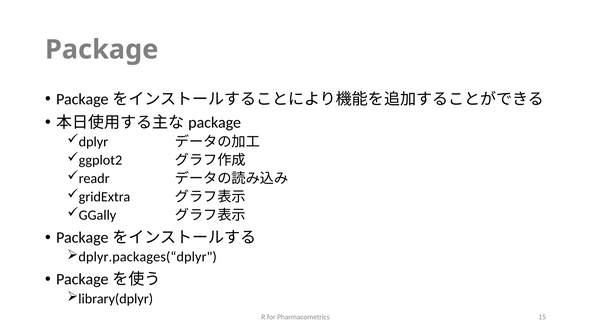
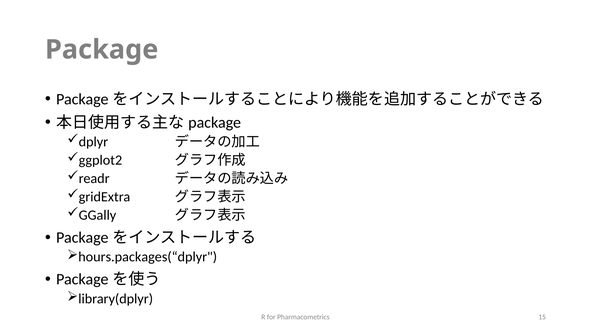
dplyr.packages(“dplyr: dplyr.packages(“dplyr -> hours.packages(“dplyr
